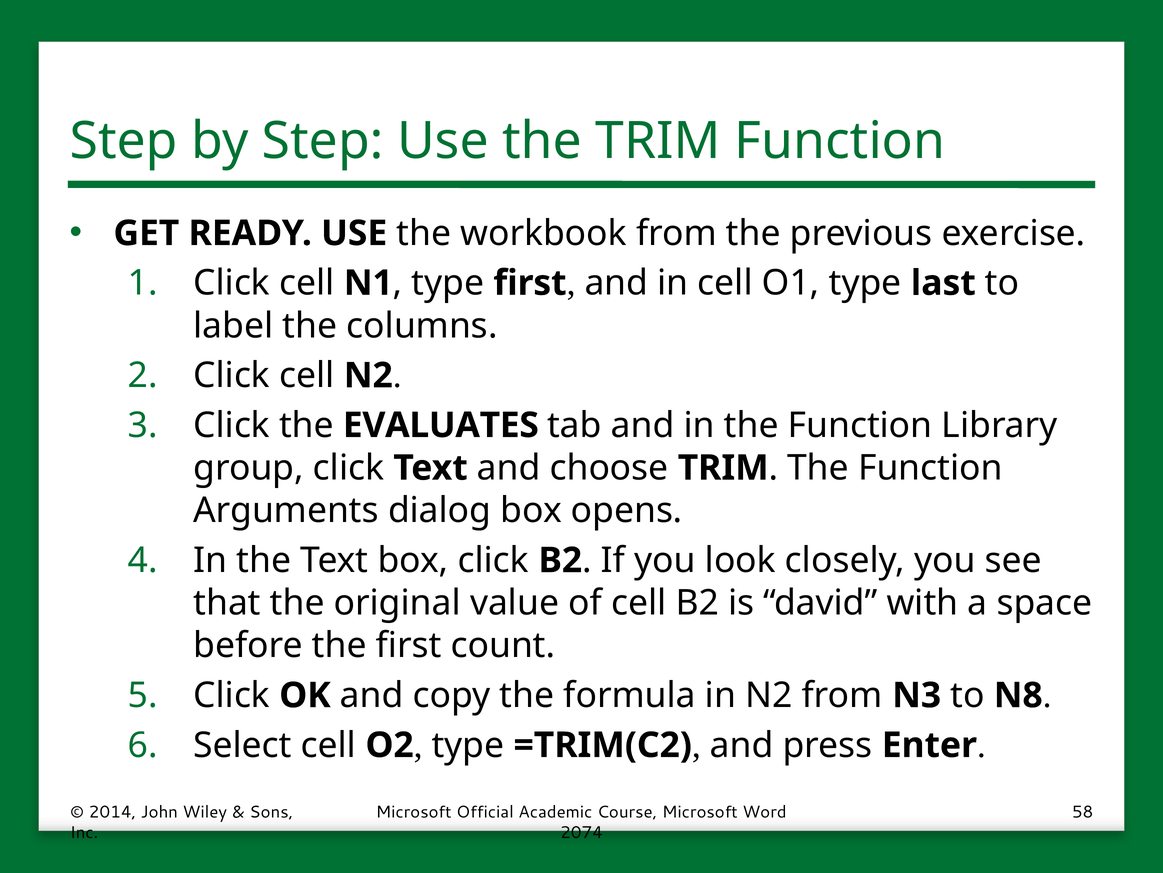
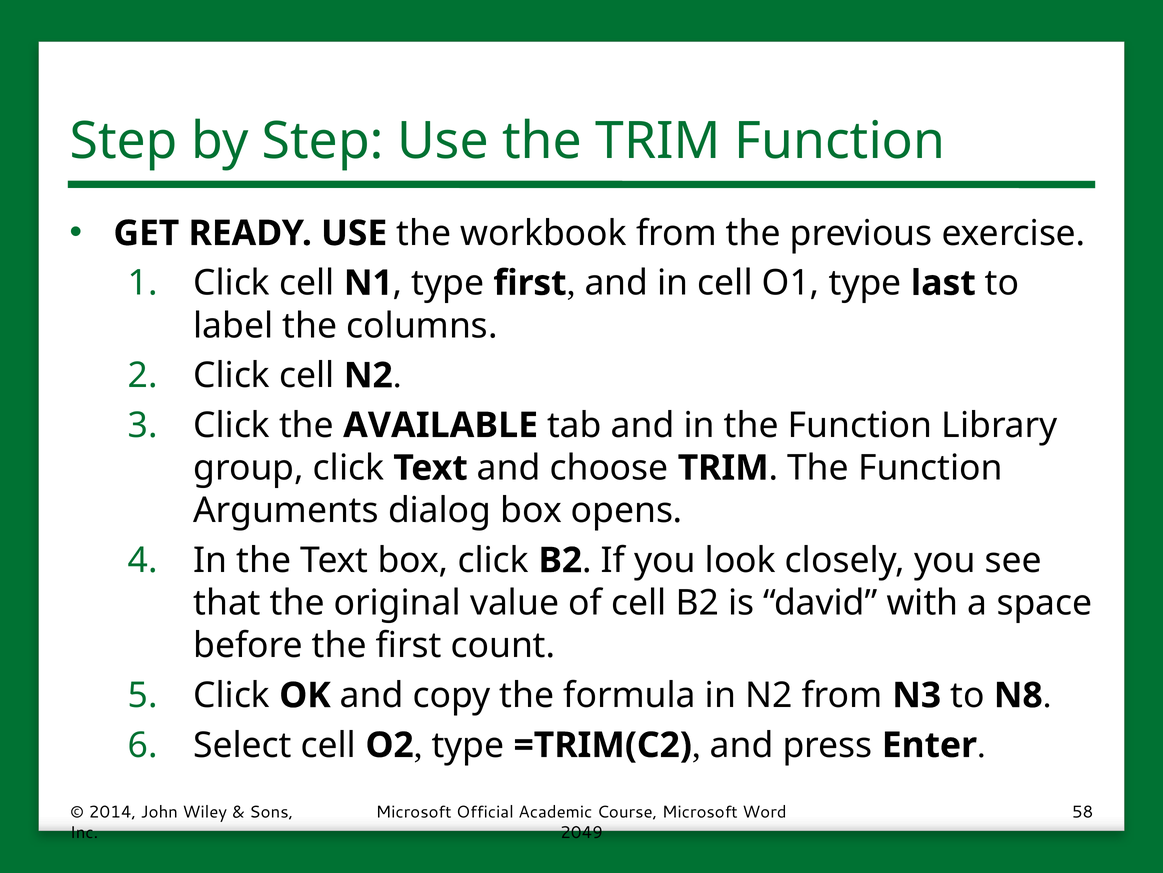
EVALUATES: EVALUATES -> AVAILABLE
2074: 2074 -> 2049
